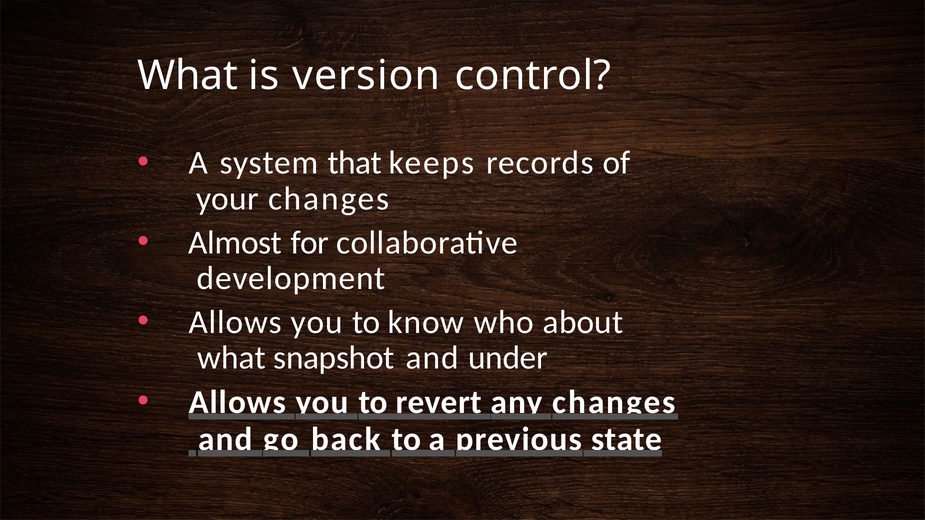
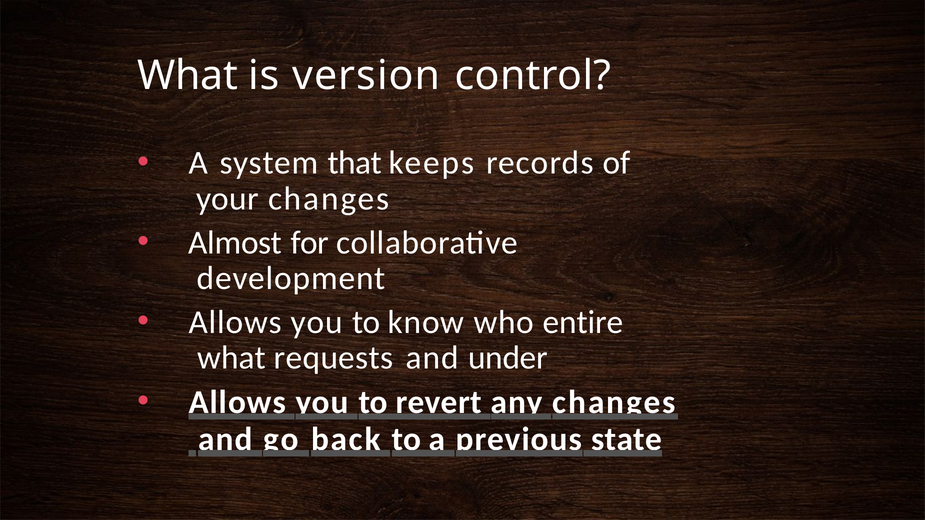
about: about -> entire
snapshot: snapshot -> requests
